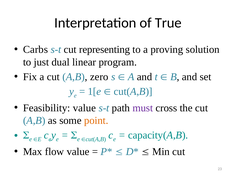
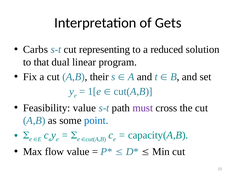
True: True -> Gets
proving: proving -> reduced
just: just -> that
zero: zero -> their
point colour: orange -> blue
